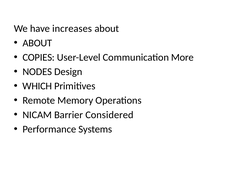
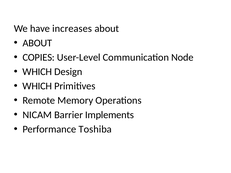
More: More -> Node
NODES at (37, 72): NODES -> WHICH
Considered: Considered -> Implements
Systems: Systems -> Toshiba
